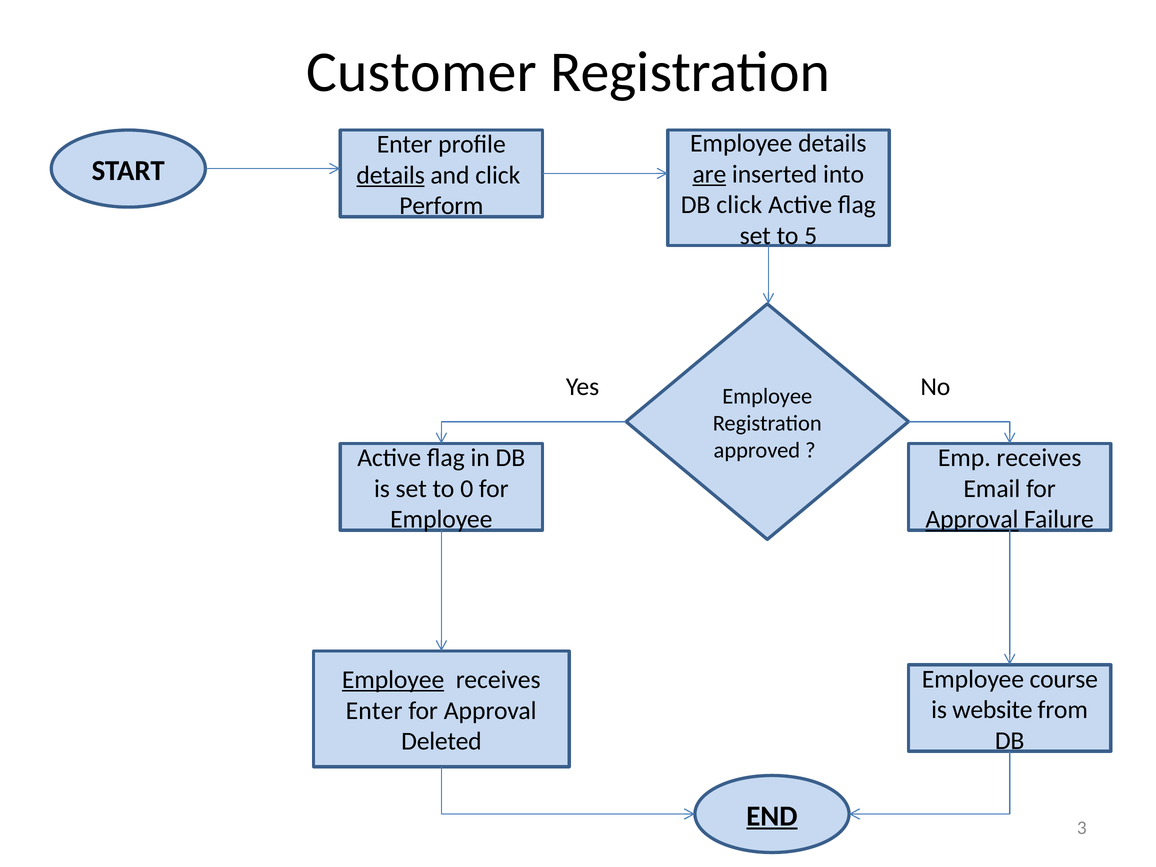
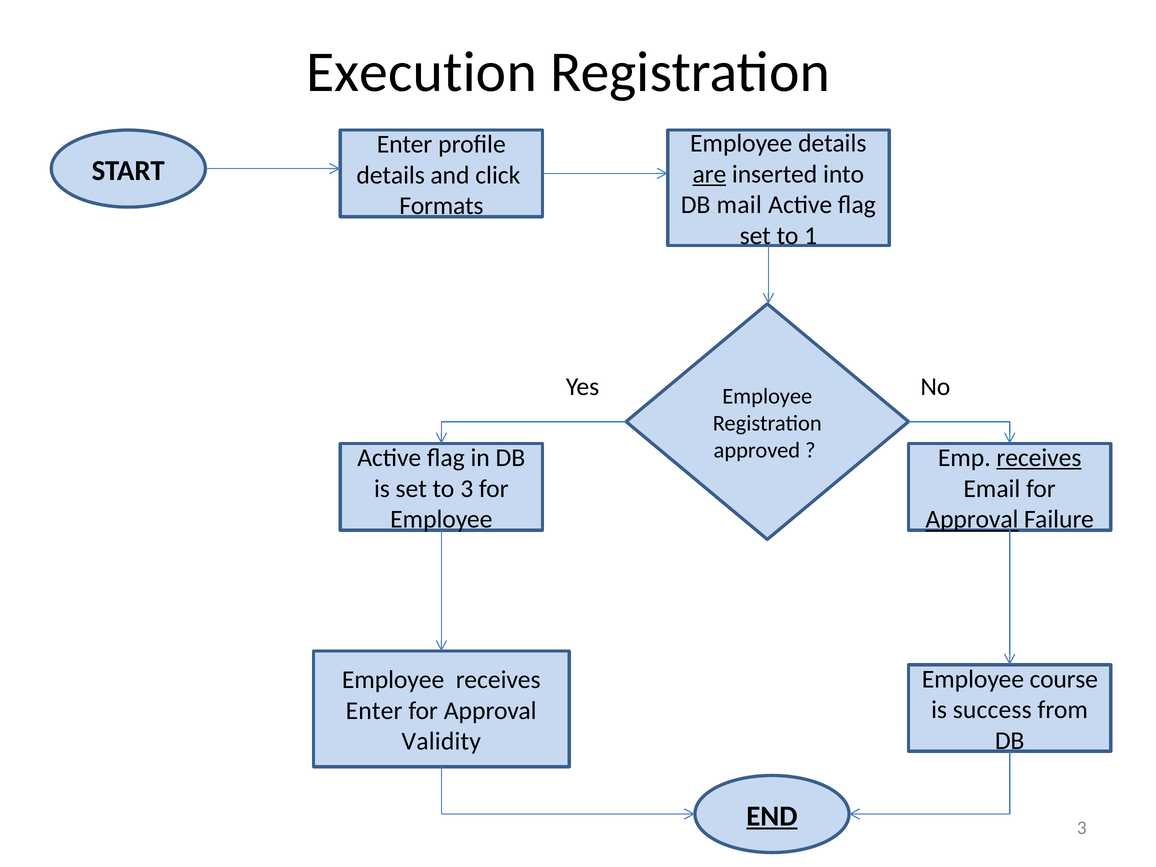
Customer: Customer -> Execution
details at (391, 175) underline: present -> none
DB click: click -> mail
Perform: Perform -> Formats
5: 5 -> 1
receives at (1039, 458) underline: none -> present
to 0: 0 -> 3
Employee at (393, 680) underline: present -> none
website: website -> success
Deleted: Deleted -> Validity
